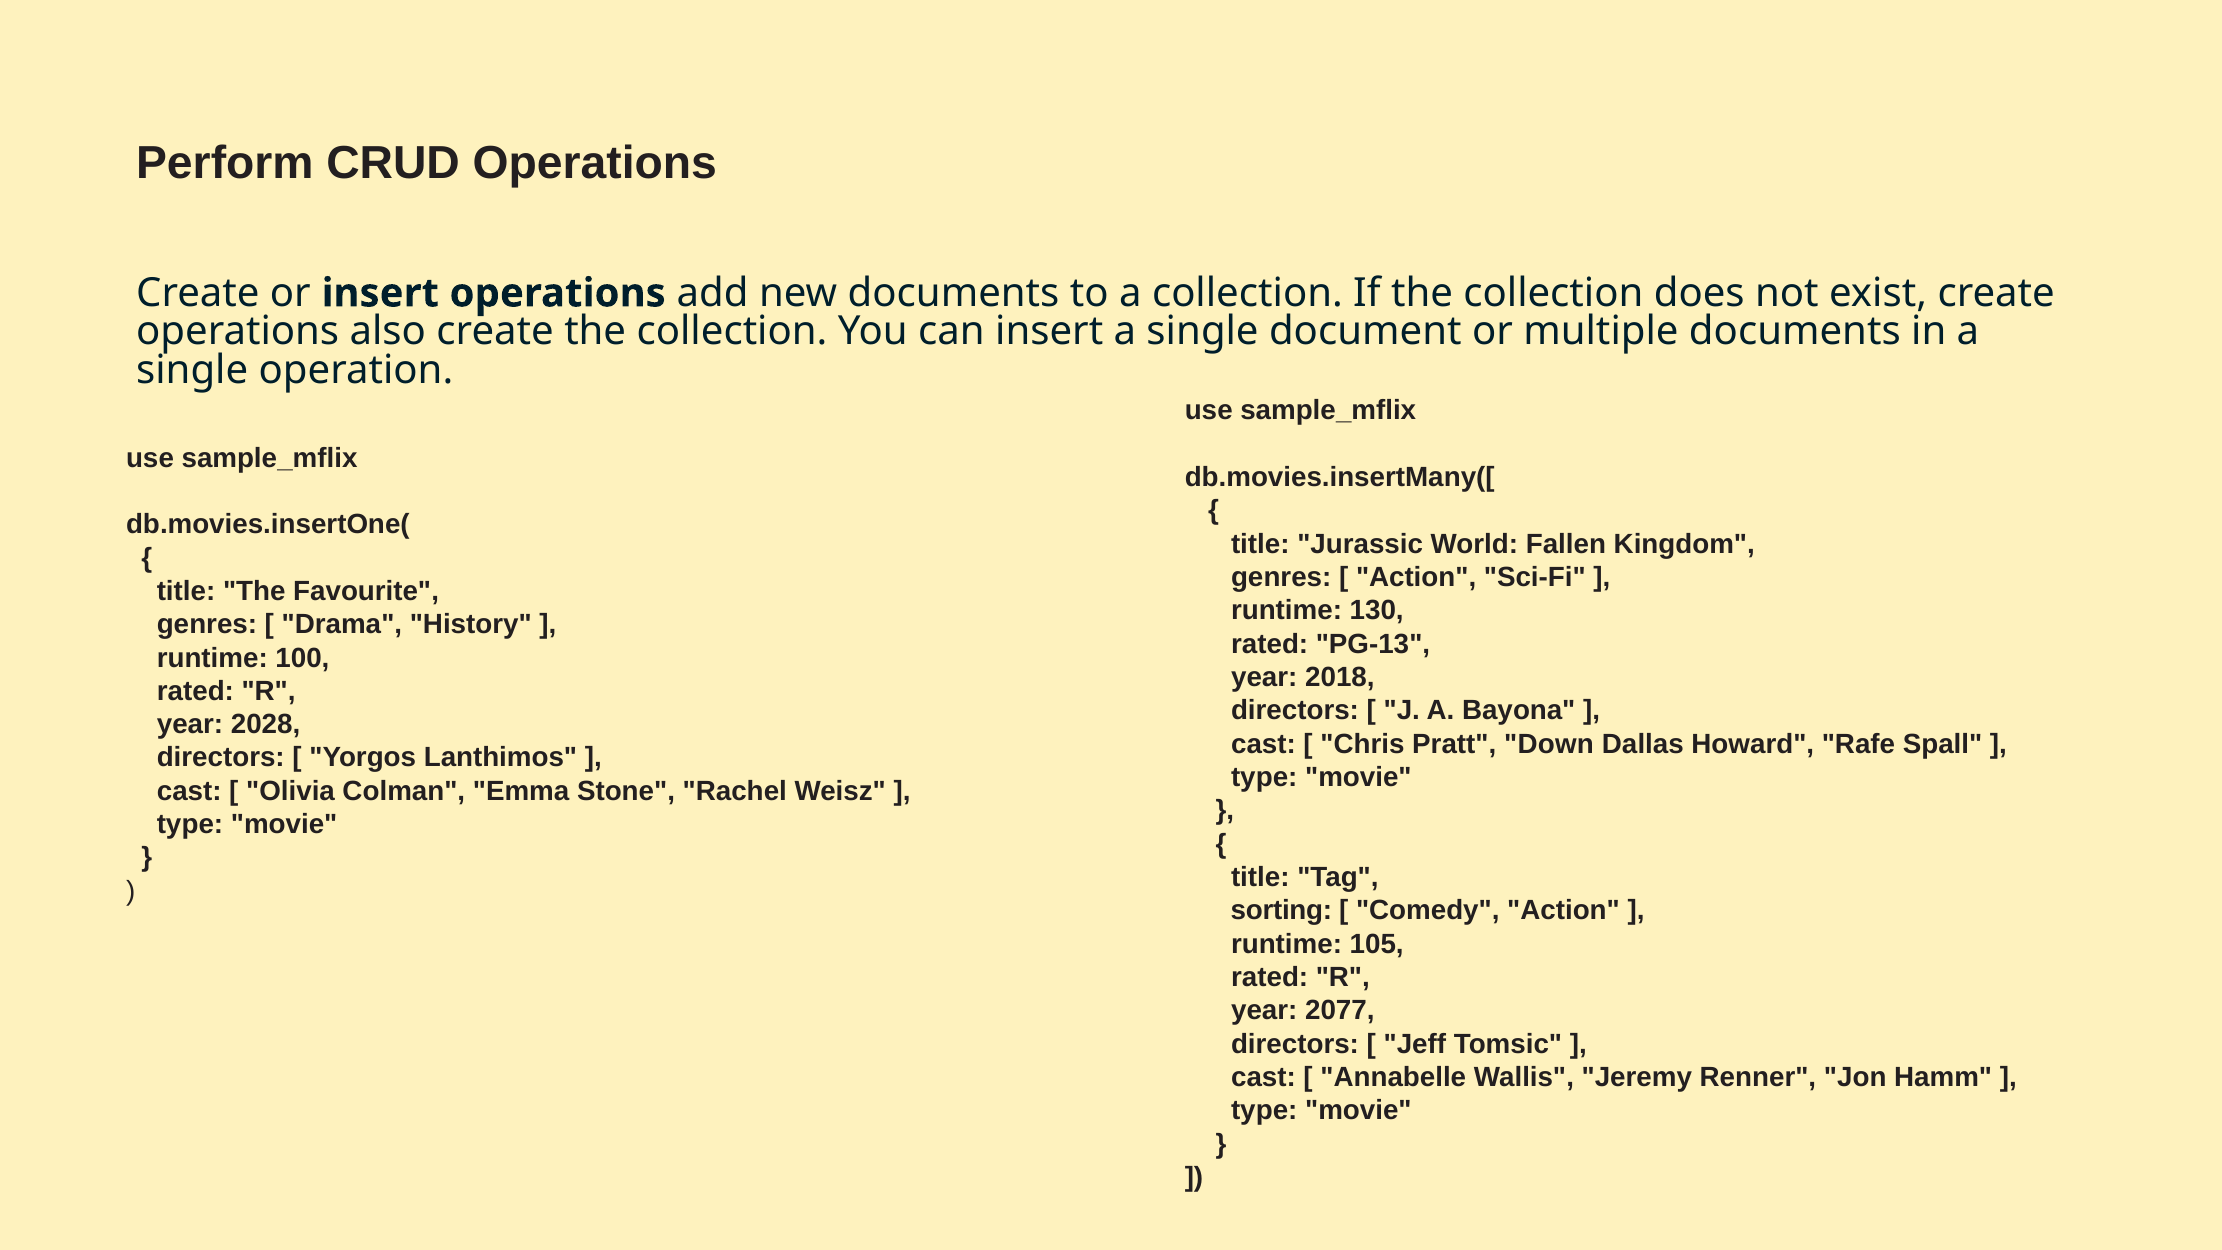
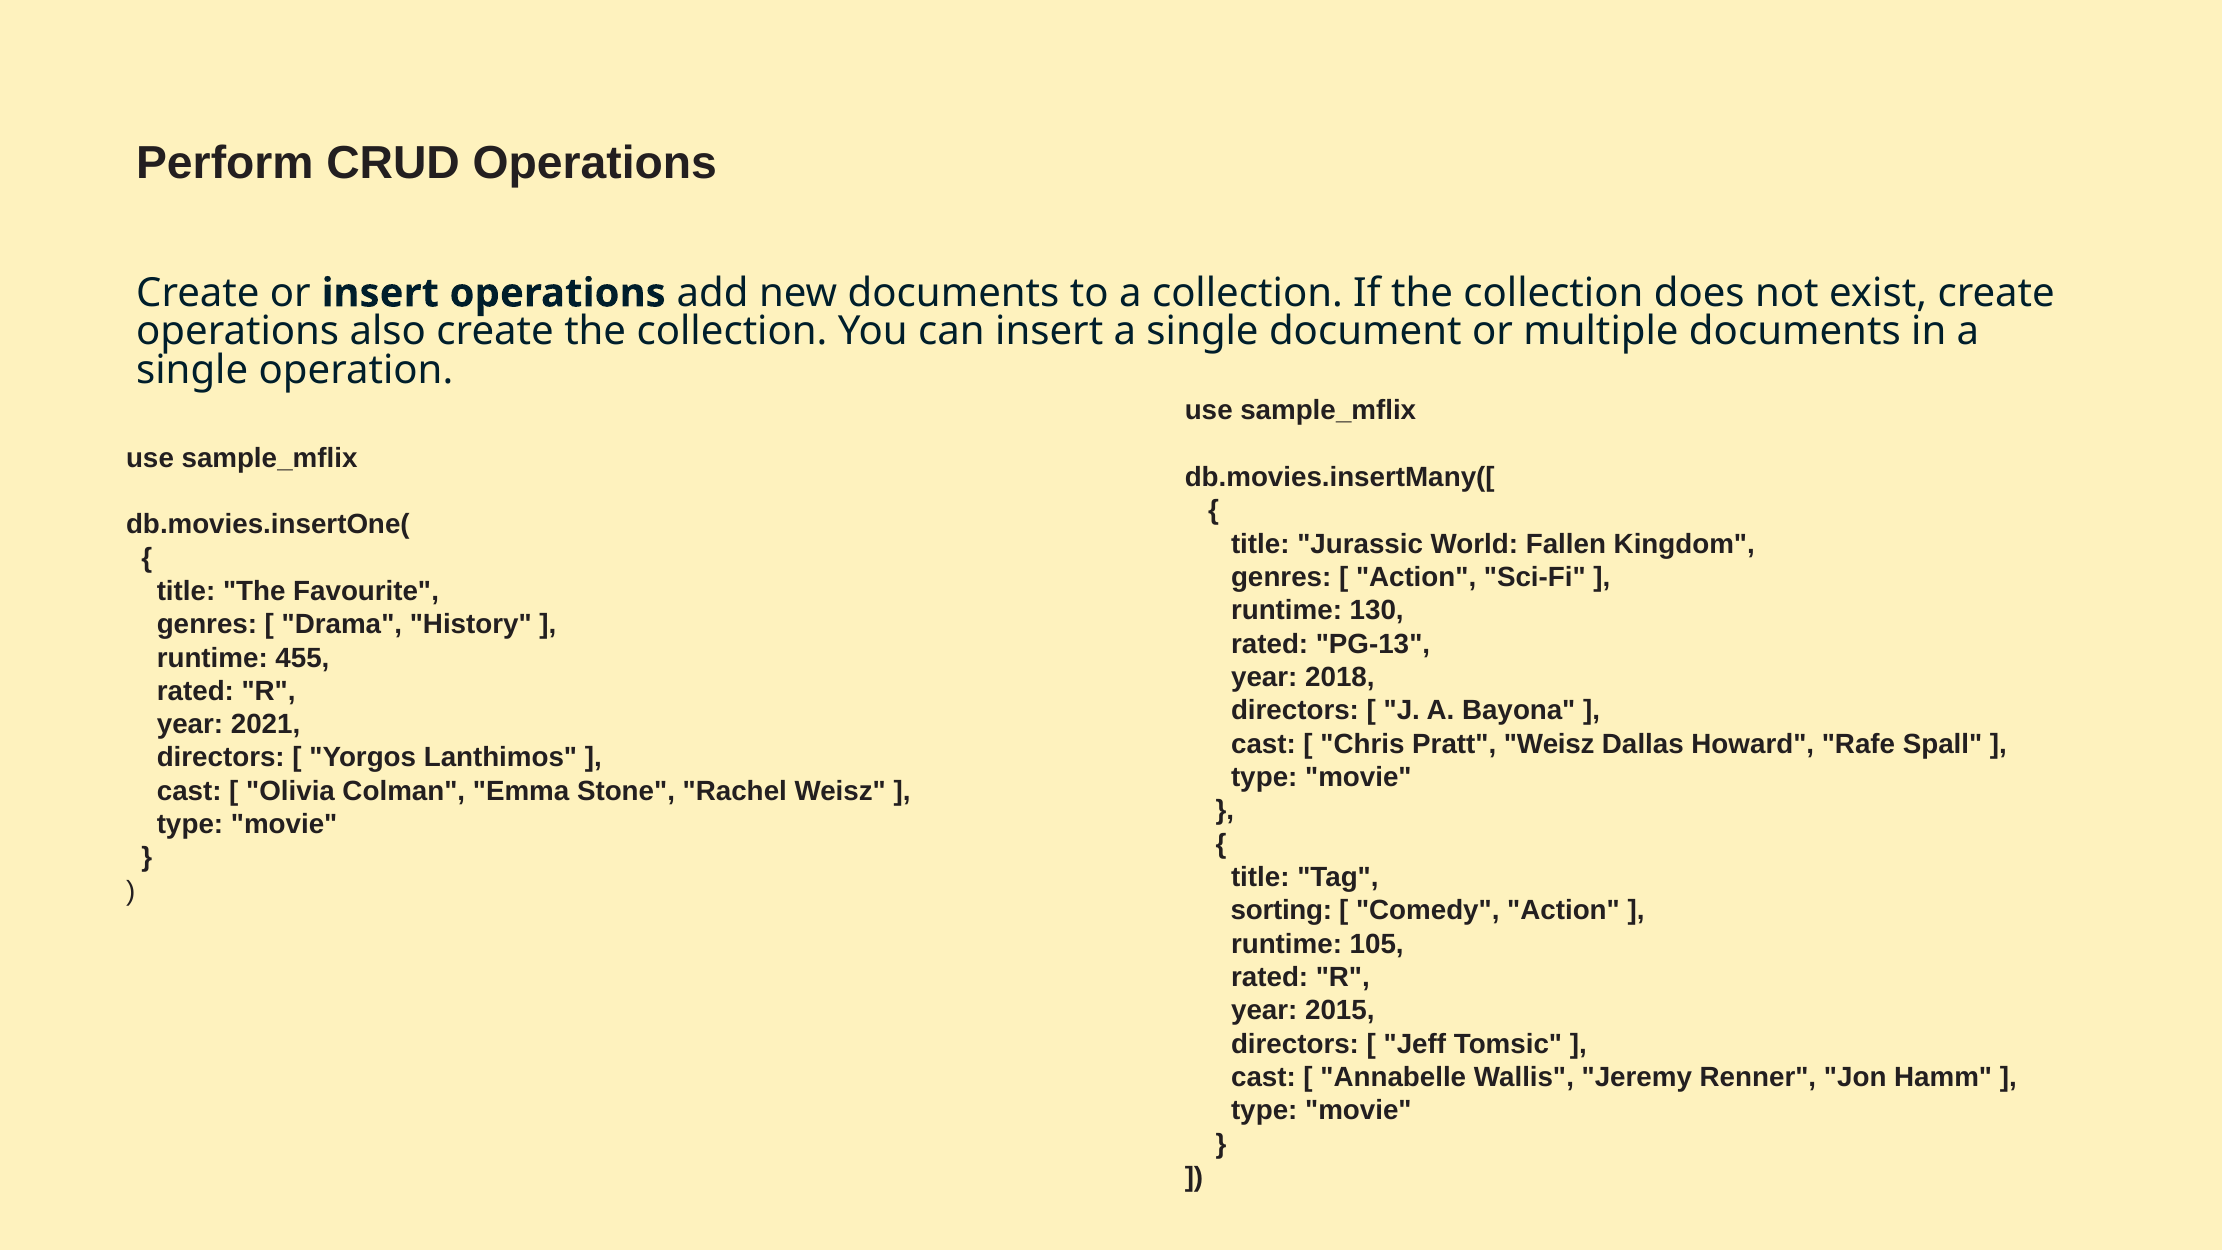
100: 100 -> 455
2028: 2028 -> 2021
Pratt Down: Down -> Weisz
2077: 2077 -> 2015
